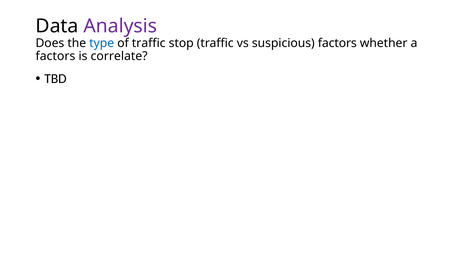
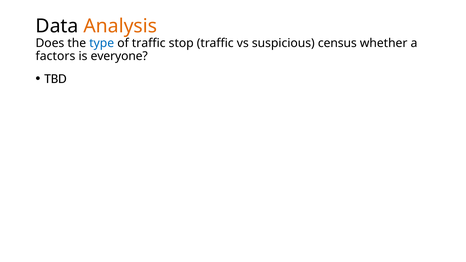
Analysis colour: purple -> orange
suspicious factors: factors -> census
correlate: correlate -> everyone
